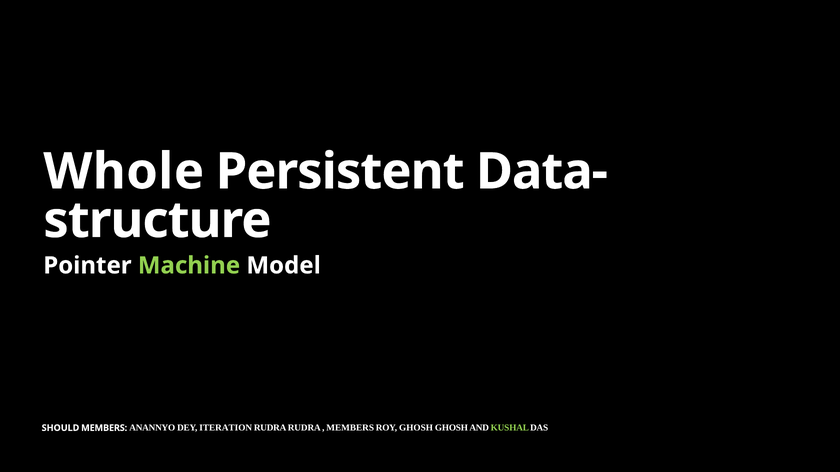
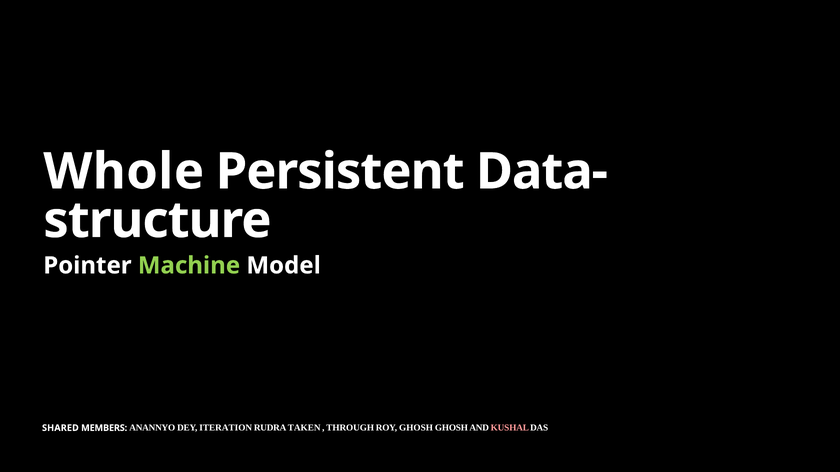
SHOULD: SHOULD -> SHARED
RUDRA RUDRA: RUDRA -> TAKEN
MEMBERS at (350, 428): MEMBERS -> THROUGH
KUSHAL colour: light green -> pink
